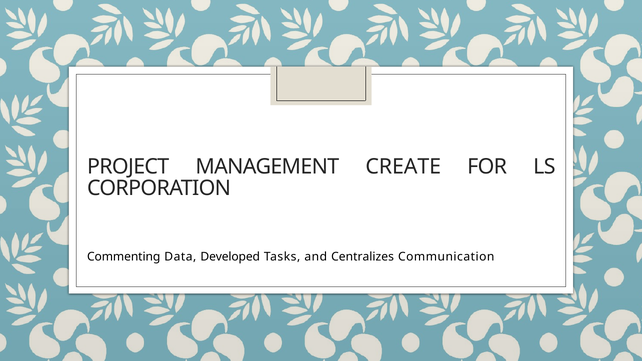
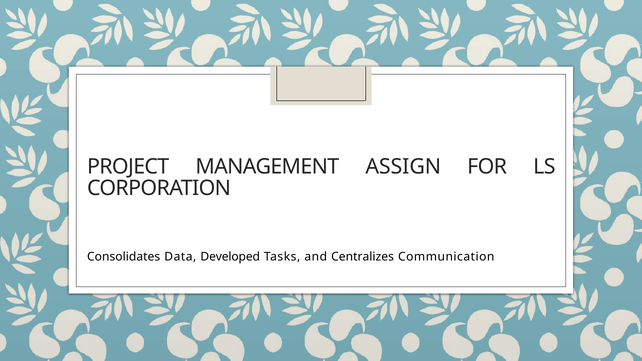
CREATE: CREATE -> ASSIGN
Commenting: Commenting -> Consolidates
